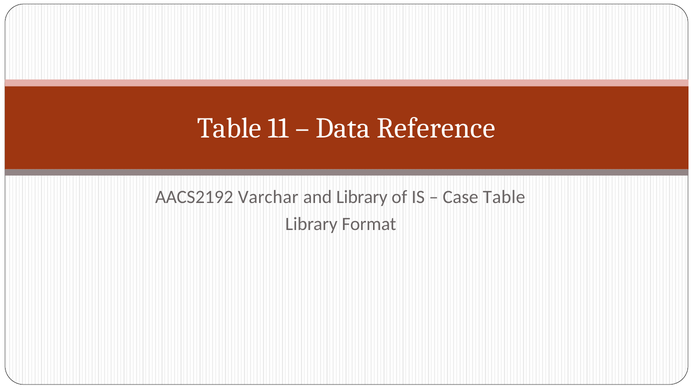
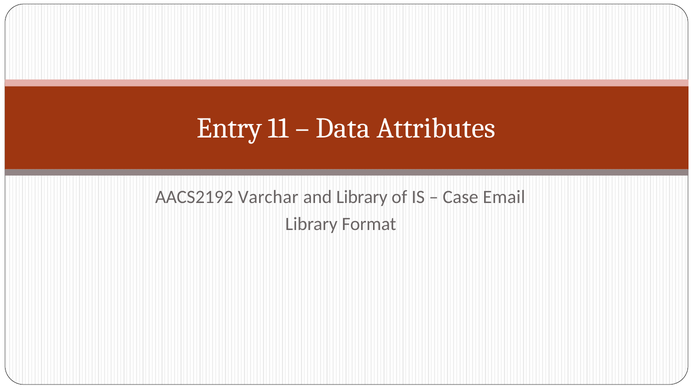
Table at (229, 128): Table -> Entry
Reference: Reference -> Attributes
Case Table: Table -> Email
